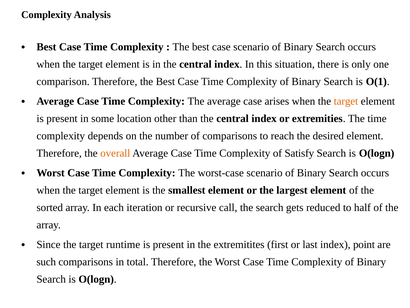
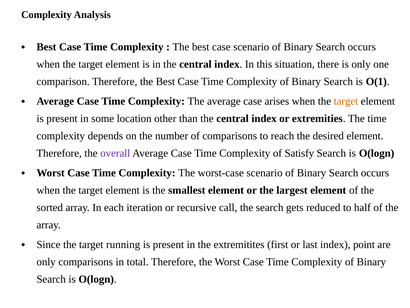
overall colour: orange -> purple
runtime: runtime -> running
such at (46, 261): such -> only
